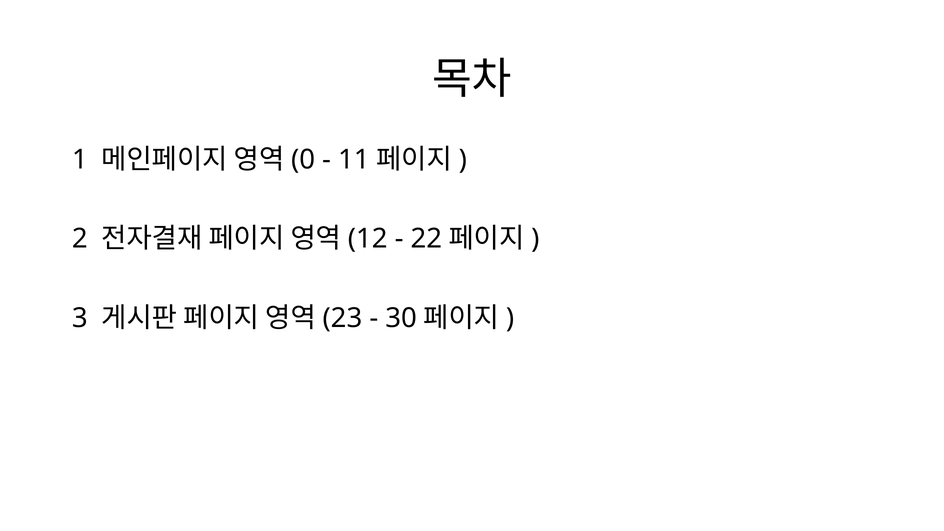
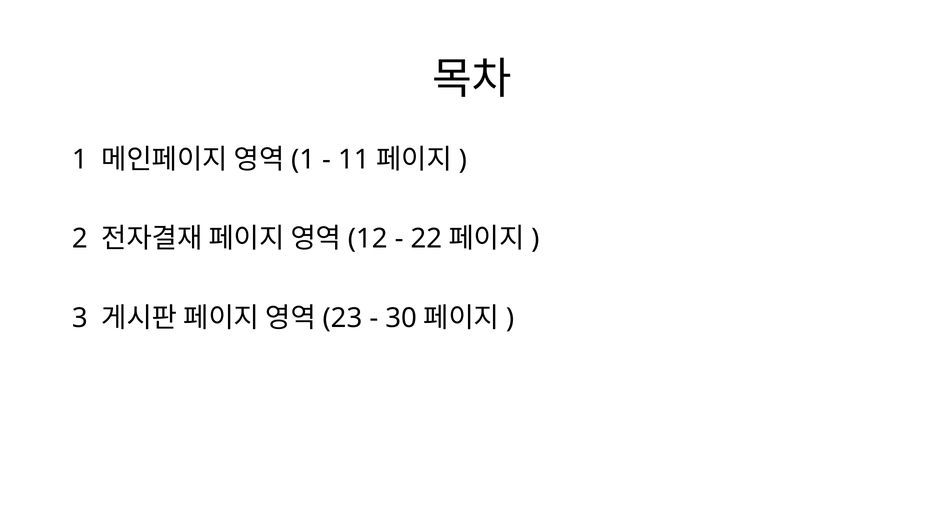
0 at (303, 160): 0 -> 1
